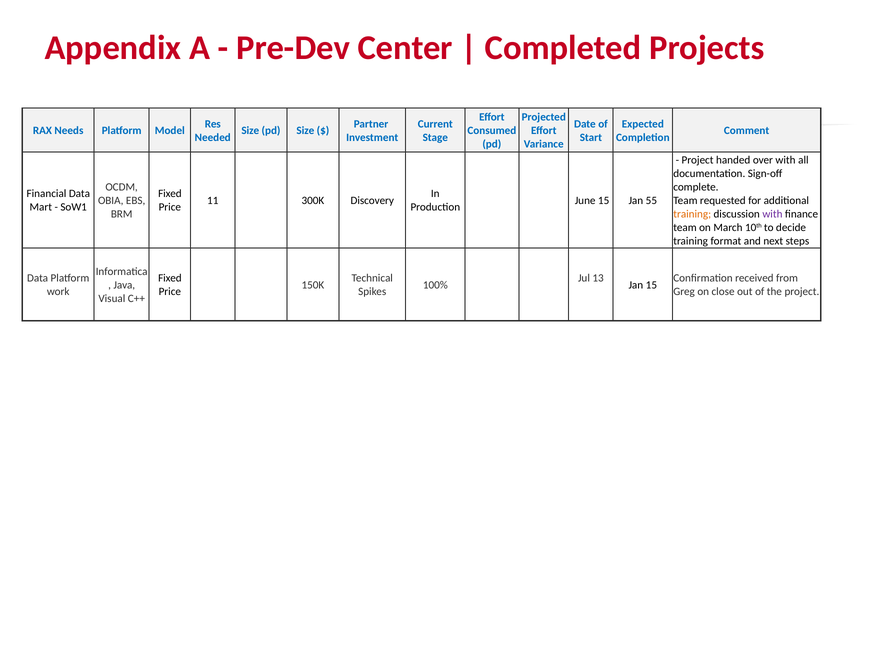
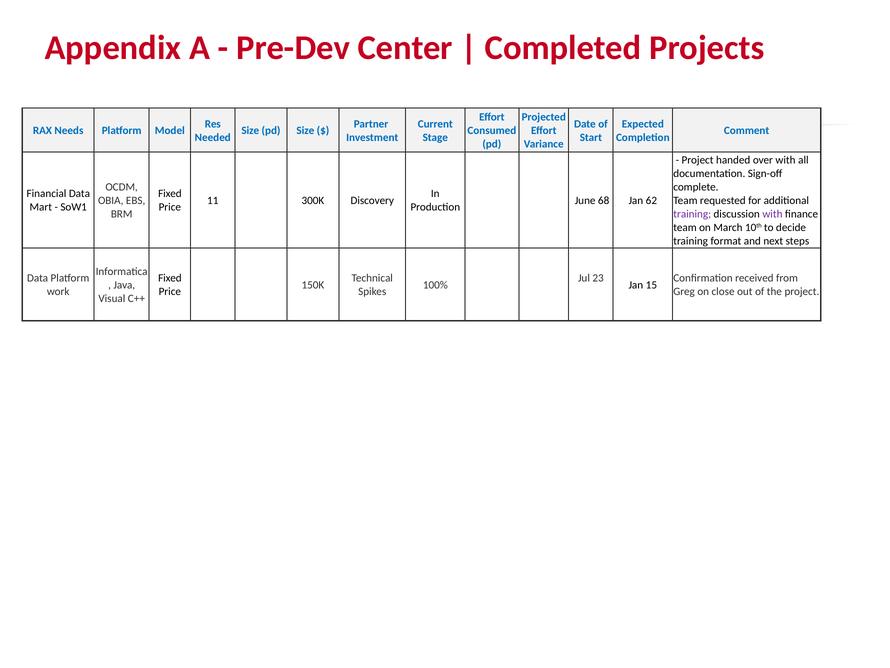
June 15: 15 -> 68
55: 55 -> 62
training at (692, 214) colour: orange -> purple
13: 13 -> 23
